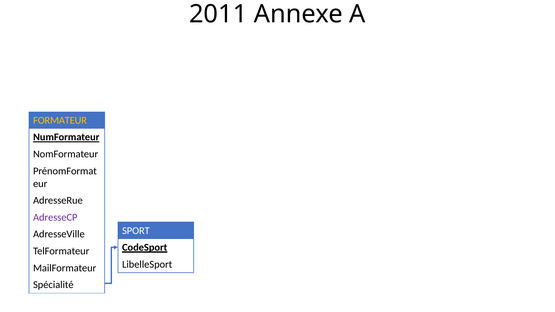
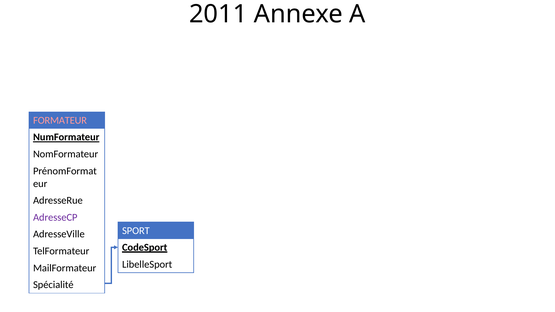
FORMATEUR colour: yellow -> pink
